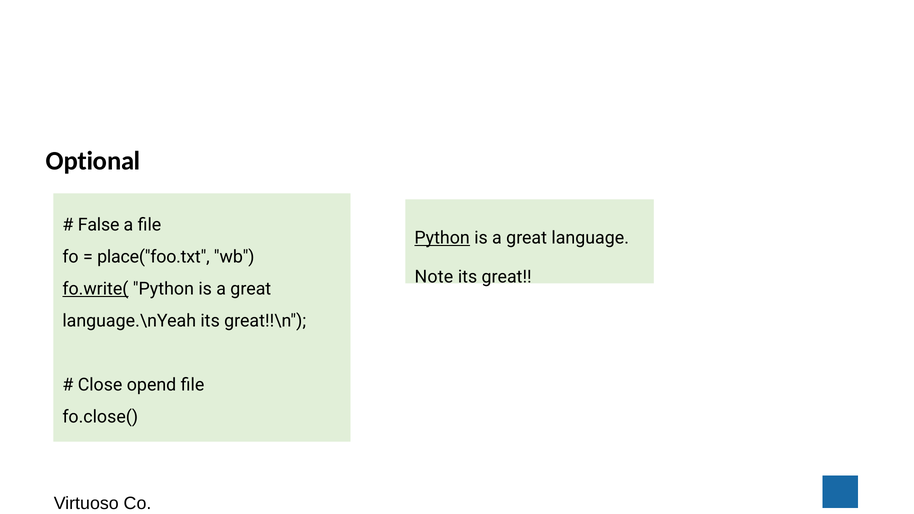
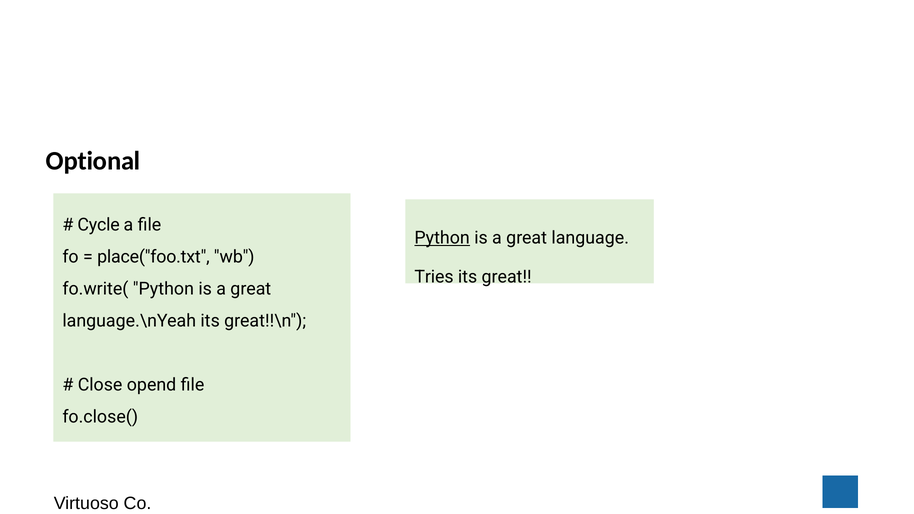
False: False -> Cycle
Note: Note -> Tries
fo.write( underline: present -> none
